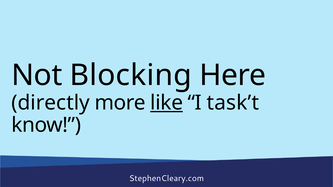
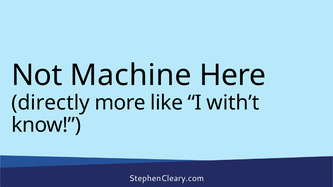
Blocking: Blocking -> Machine
like underline: present -> none
task’t: task’t -> with’t
